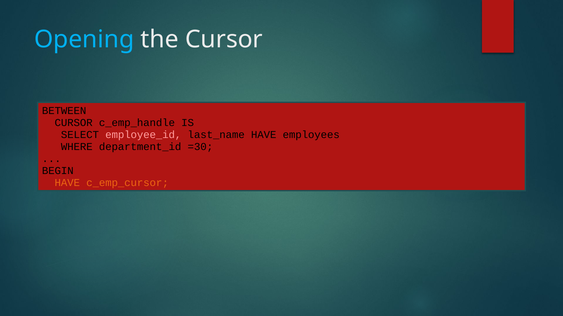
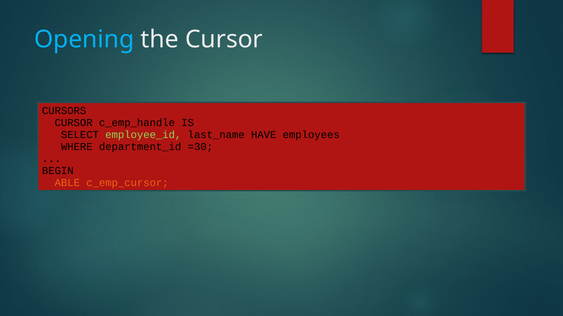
BETWEEN: BETWEEN -> CURSORS
employee_id colour: pink -> light green
HAVE at (67, 183): HAVE -> ABLE
